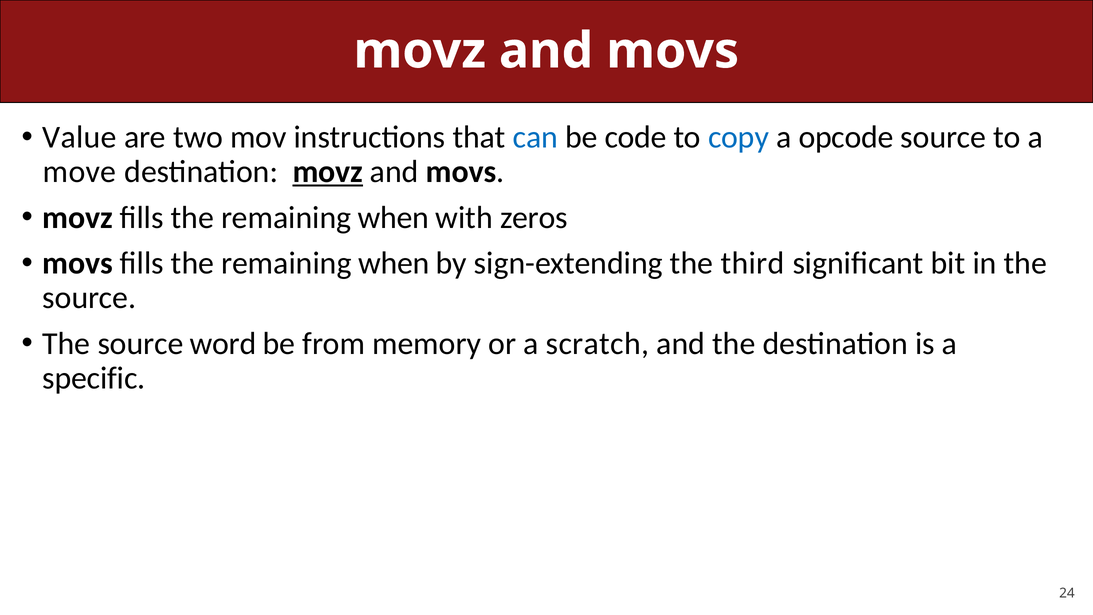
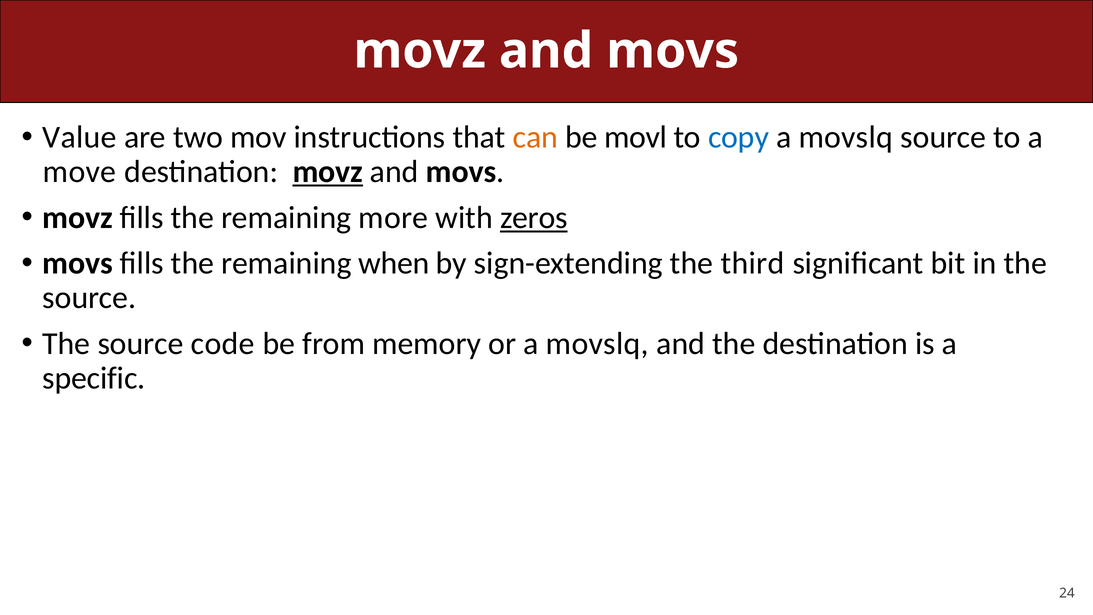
can colour: blue -> orange
code: code -> movl
opcode at (846, 137): opcode -> movslq
when at (394, 218): when -> more
zeros underline: none -> present
word: word -> code
or a scratch: scratch -> movslq
